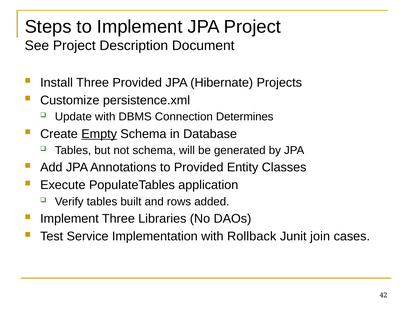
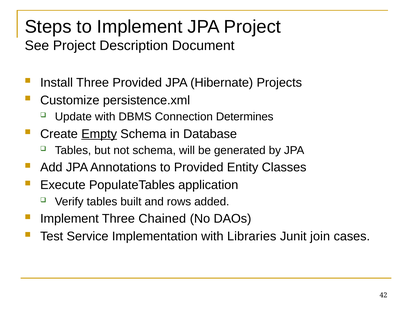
Libraries: Libraries -> Chained
Rollback: Rollback -> Libraries
